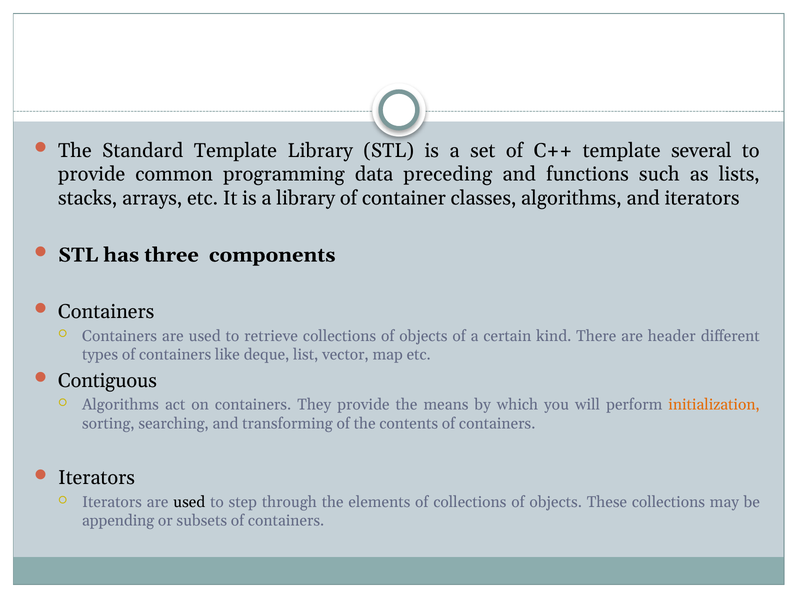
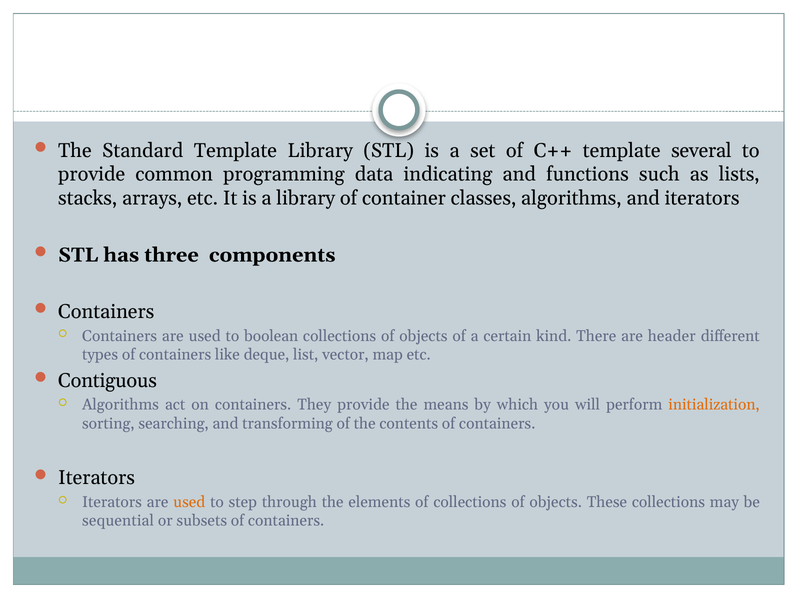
preceding: preceding -> indicating
retrieve: retrieve -> boolean
used at (189, 503) colour: black -> orange
appending: appending -> sequential
